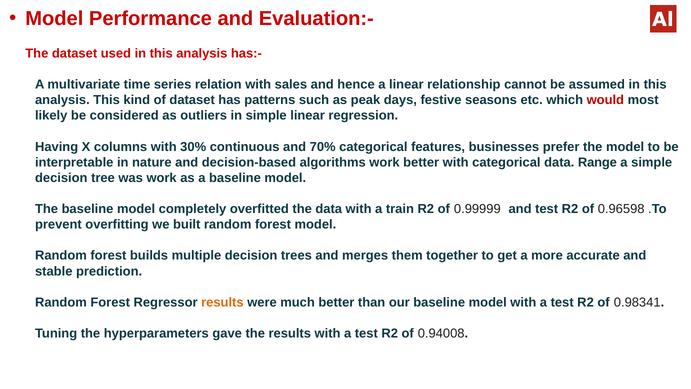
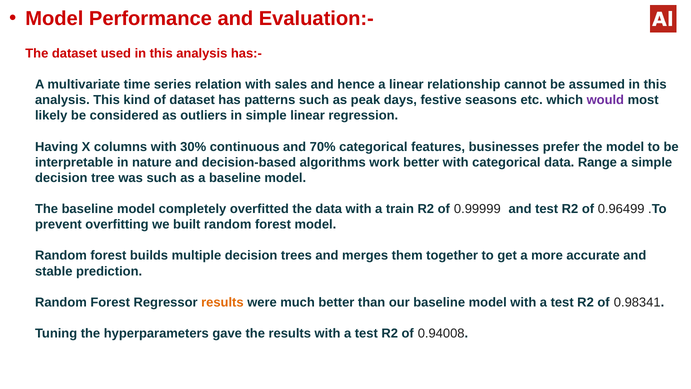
would colour: red -> purple
was work: work -> such
0.96598: 0.96598 -> 0.96499
